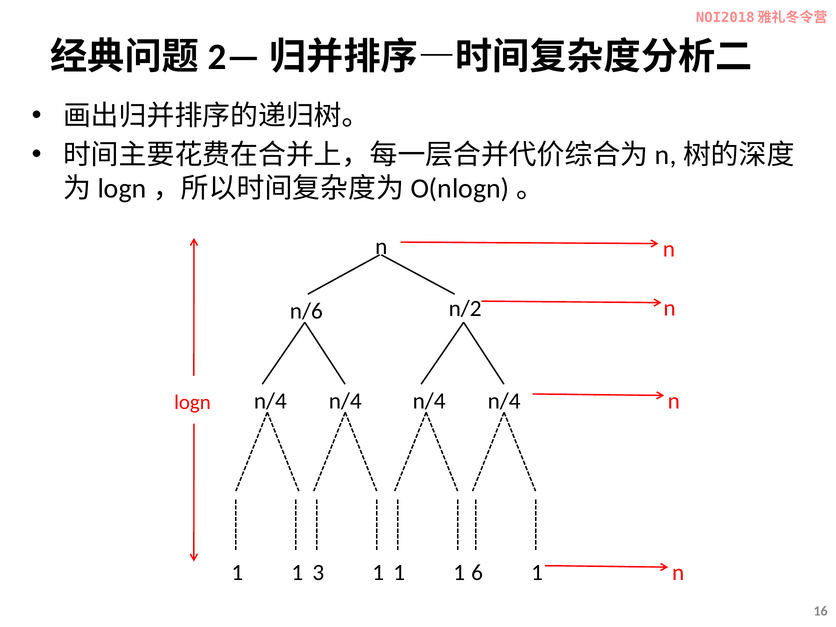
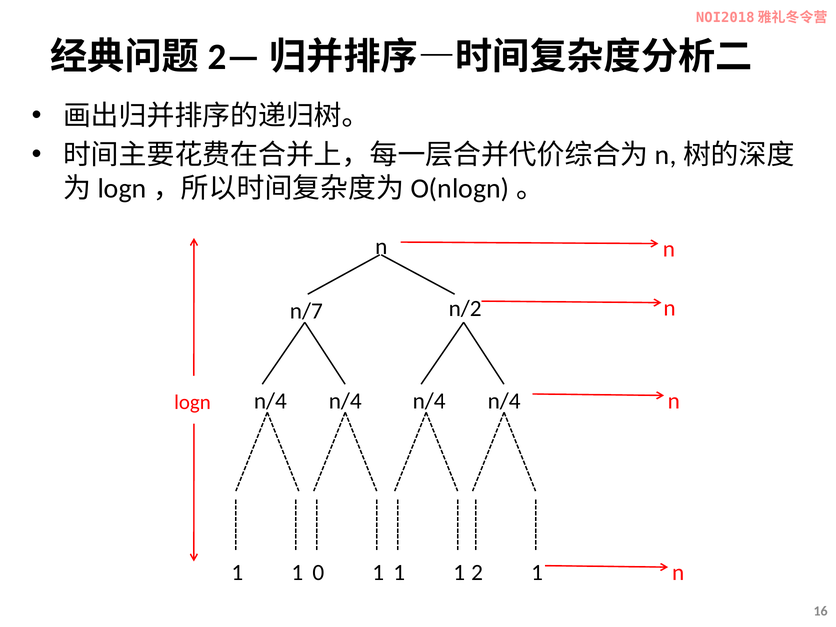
n/6: n/6 -> n/7
3: 3 -> 0
6: 6 -> 2
